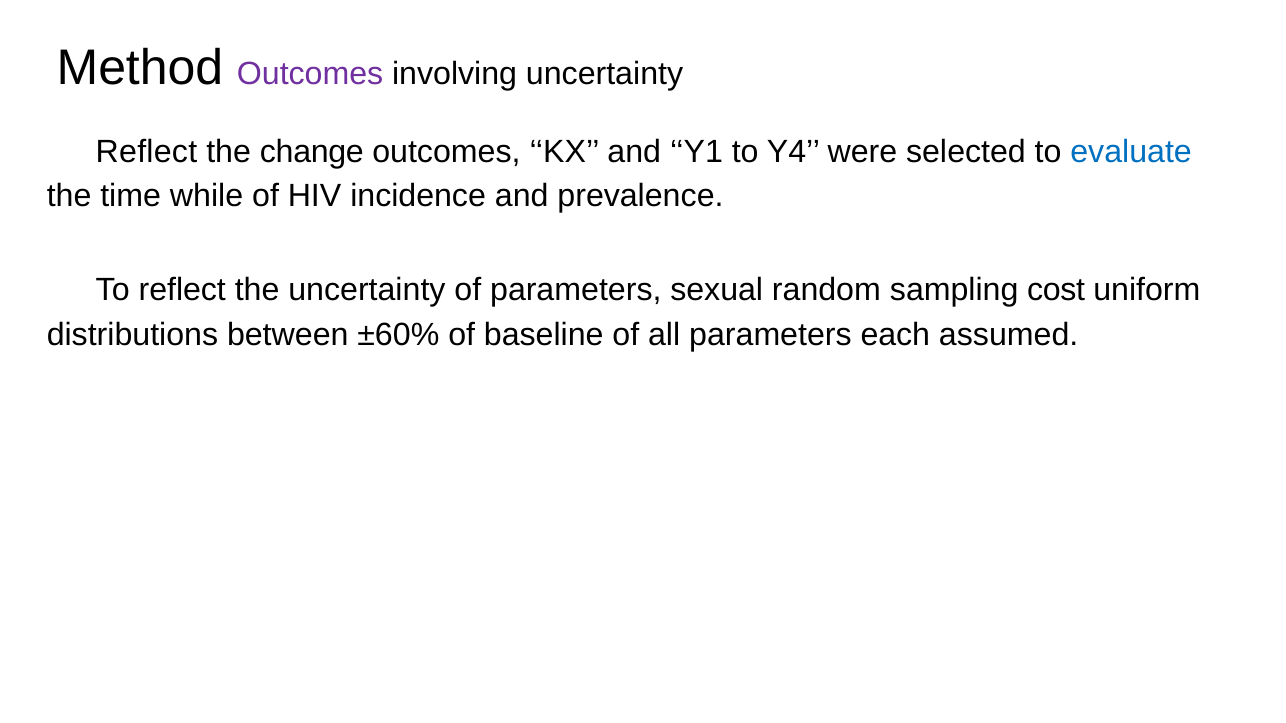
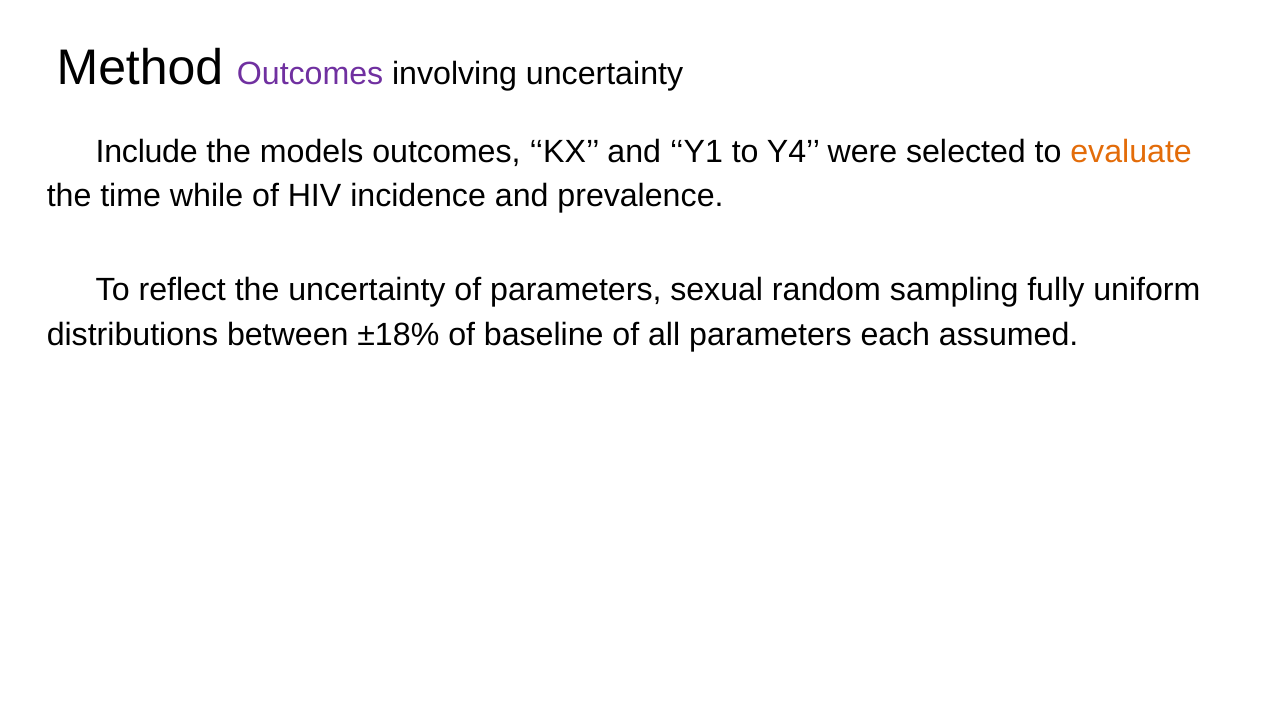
Reflect at (146, 152): Reflect -> Include
change: change -> models
evaluate colour: blue -> orange
cost: cost -> fully
±60%: ±60% -> ±18%
